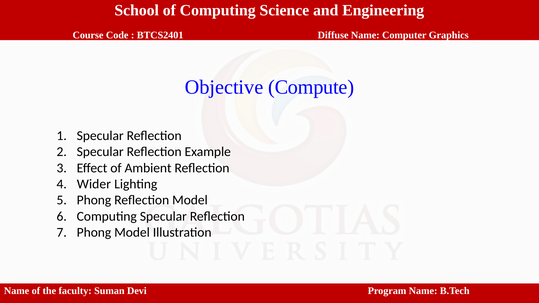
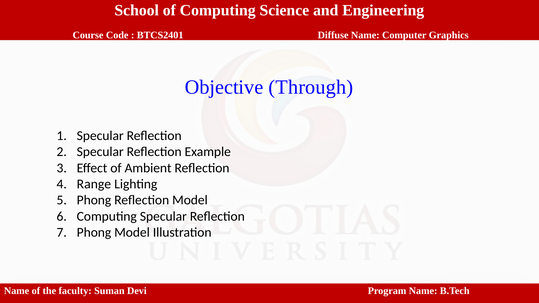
Compute: Compute -> Through
Wider: Wider -> Range
